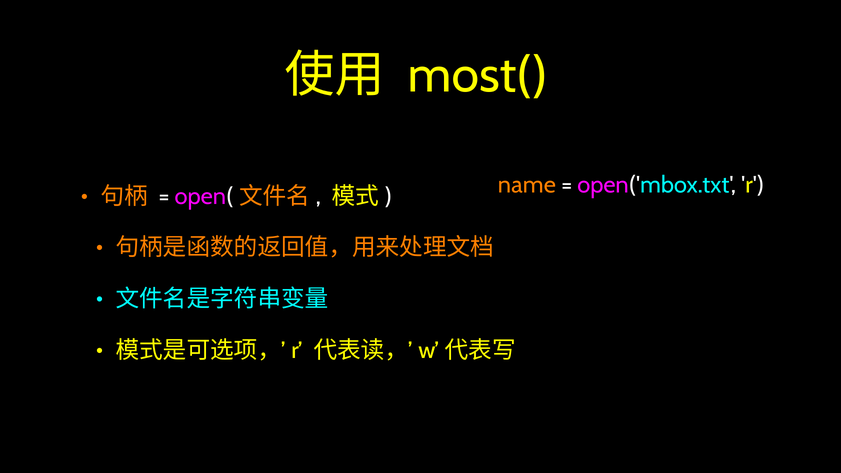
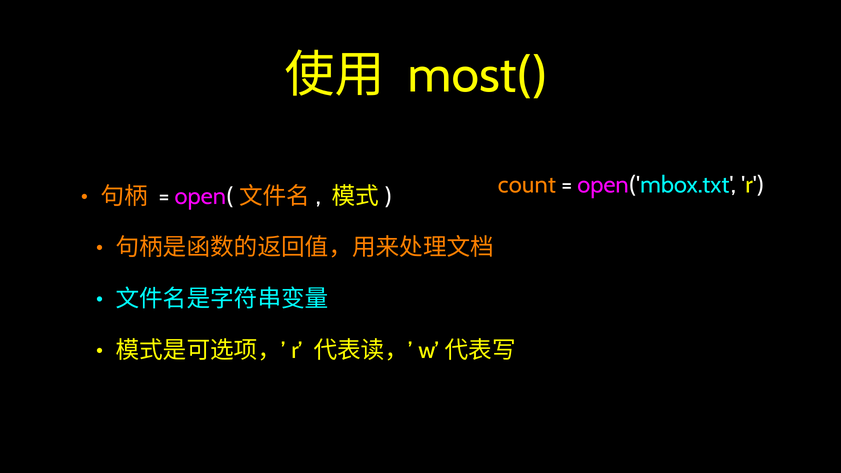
name: name -> count
